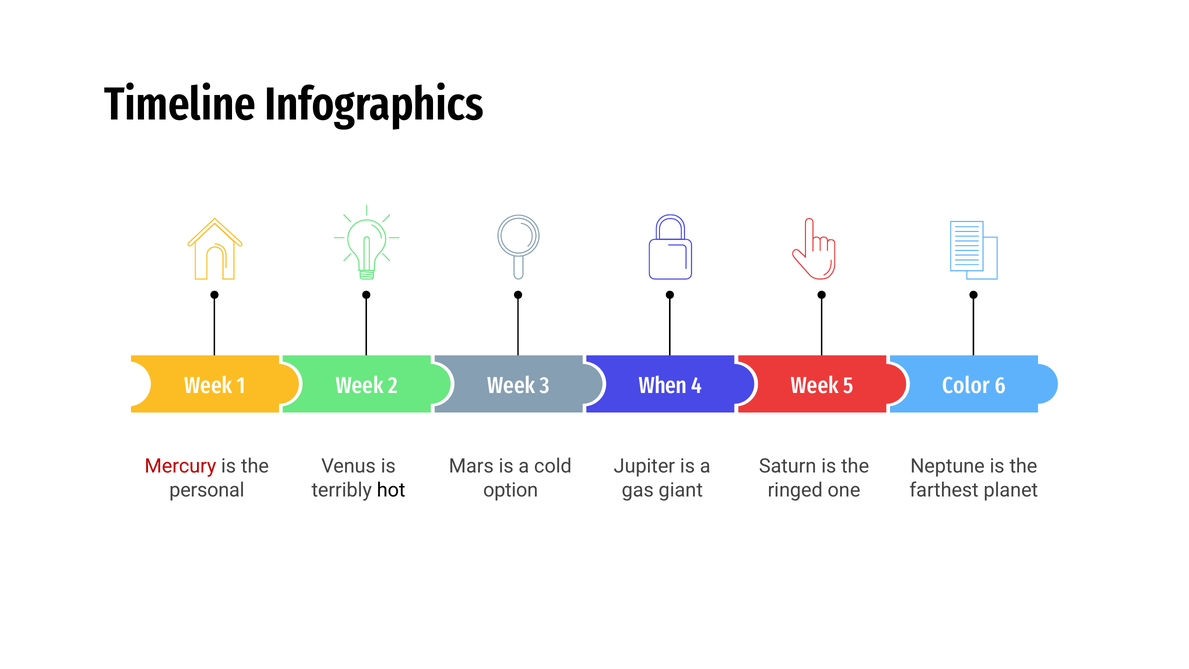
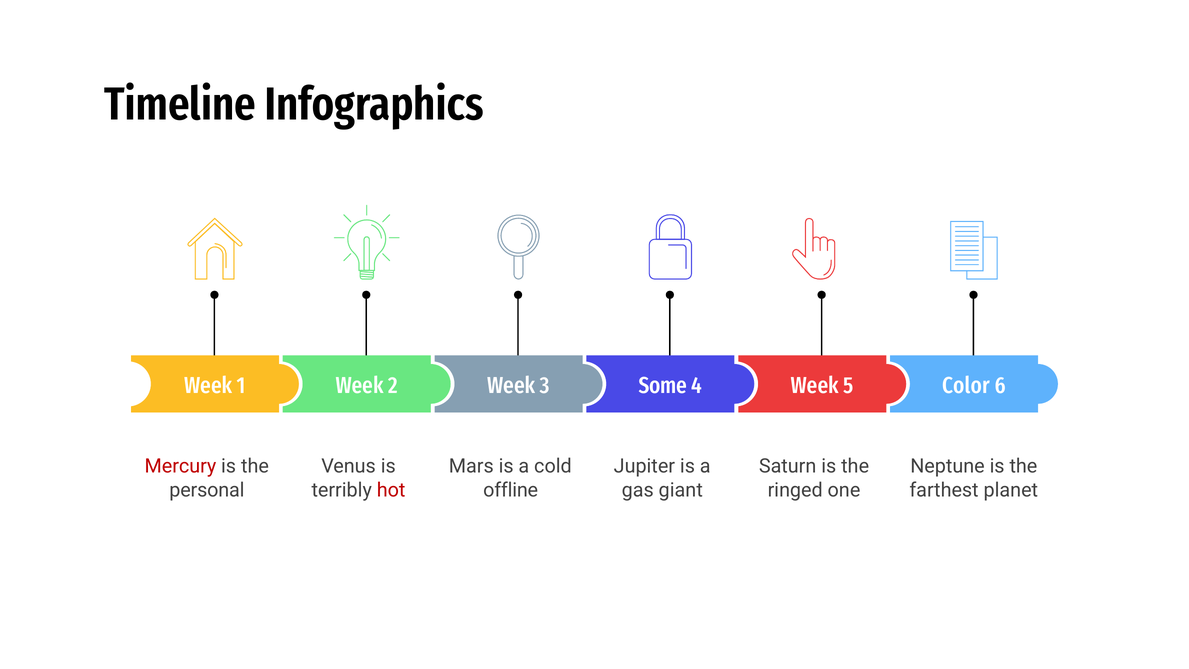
When: When -> Some
hot colour: black -> red
option: option -> offline
